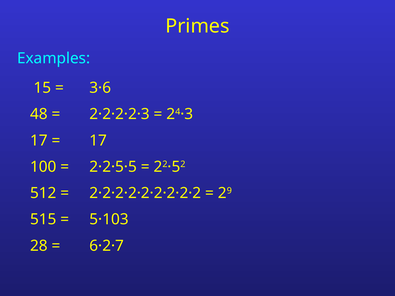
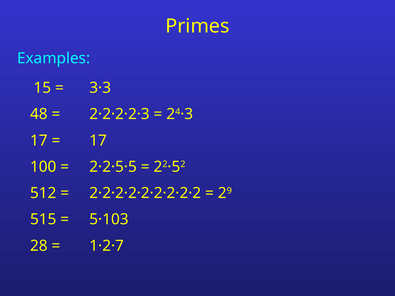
3·6: 3·6 -> 3·3
6·2·7: 6·2·7 -> 1·2·7
